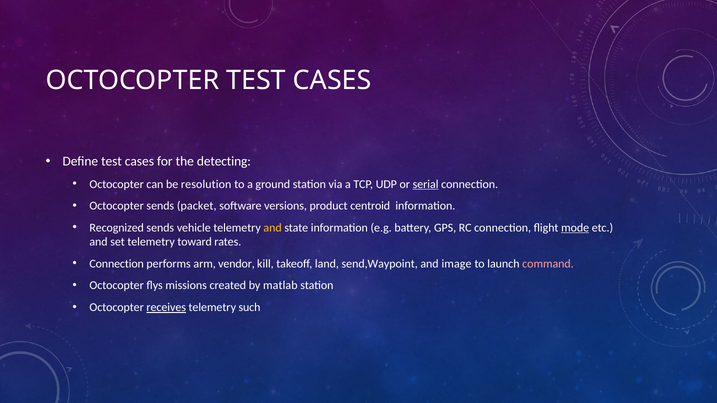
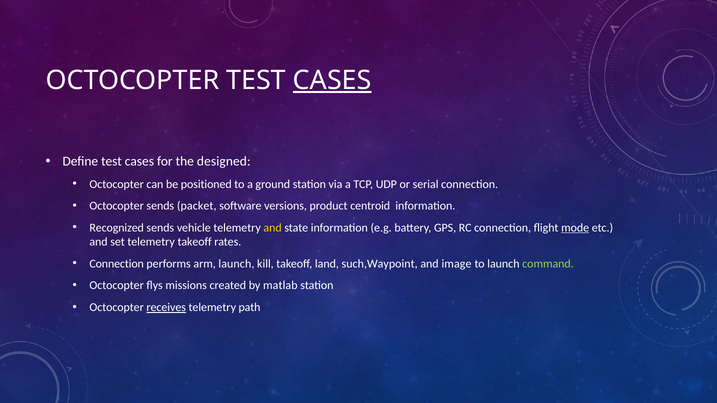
CASES at (332, 81) underline: none -> present
detecting: detecting -> designed
resolution: resolution -> positioned
serial underline: present -> none
telemetry toward: toward -> takeoff
arm vendor: vendor -> launch
send,Waypoint: send,Waypoint -> such,Waypoint
command colour: pink -> light green
such: such -> path
